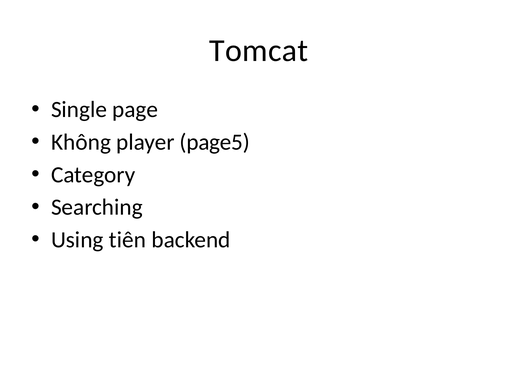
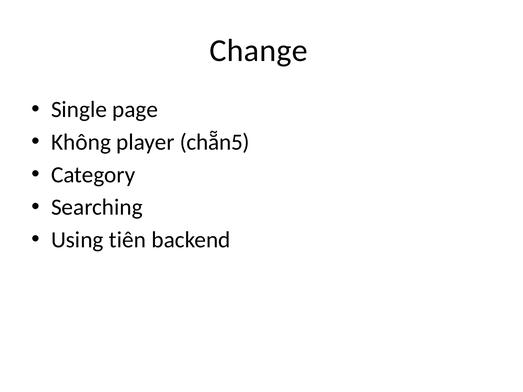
Tomcat: Tomcat -> Change
page5: page5 -> chẵn5
